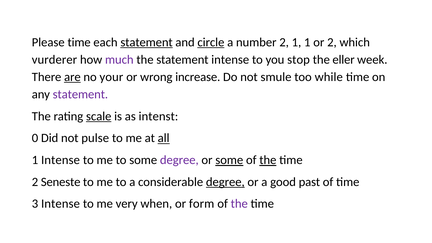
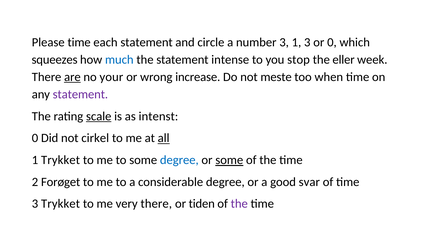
statement at (147, 42) underline: present -> none
circle underline: present -> none
number 2: 2 -> 3
1 1: 1 -> 3
or 2: 2 -> 0
vurderer: vurderer -> squeezes
much colour: purple -> blue
smule: smule -> meste
while: while -> when
pulse: pulse -> cirkel
1 Intense: Intense -> Trykket
degree at (179, 160) colour: purple -> blue
the at (268, 160) underline: present -> none
Seneste: Seneste -> Forøget
degree at (225, 182) underline: present -> none
past: past -> svar
3 Intense: Intense -> Trykket
very when: when -> there
form: form -> tiden
